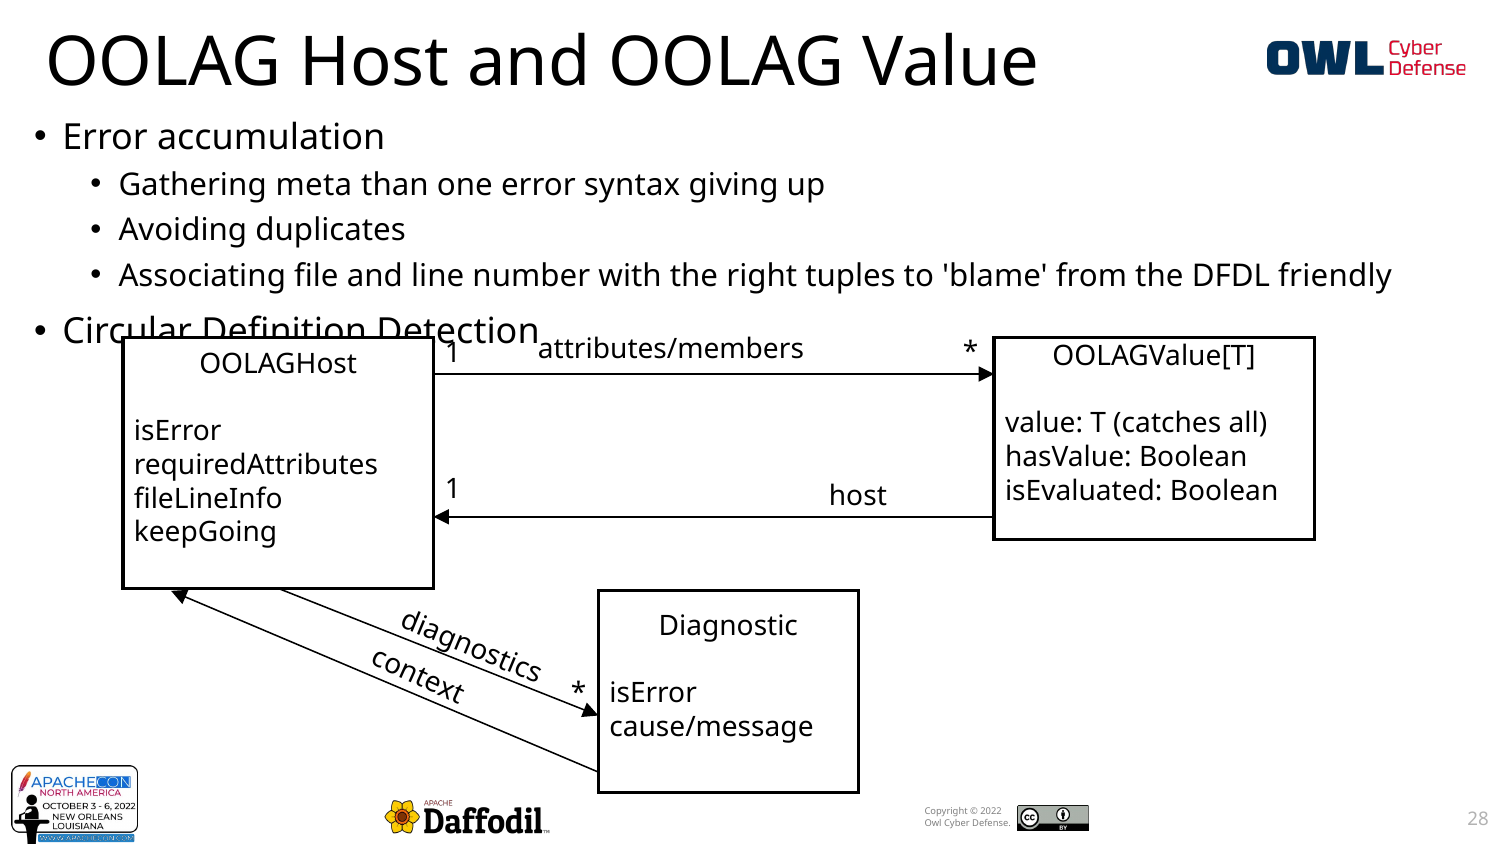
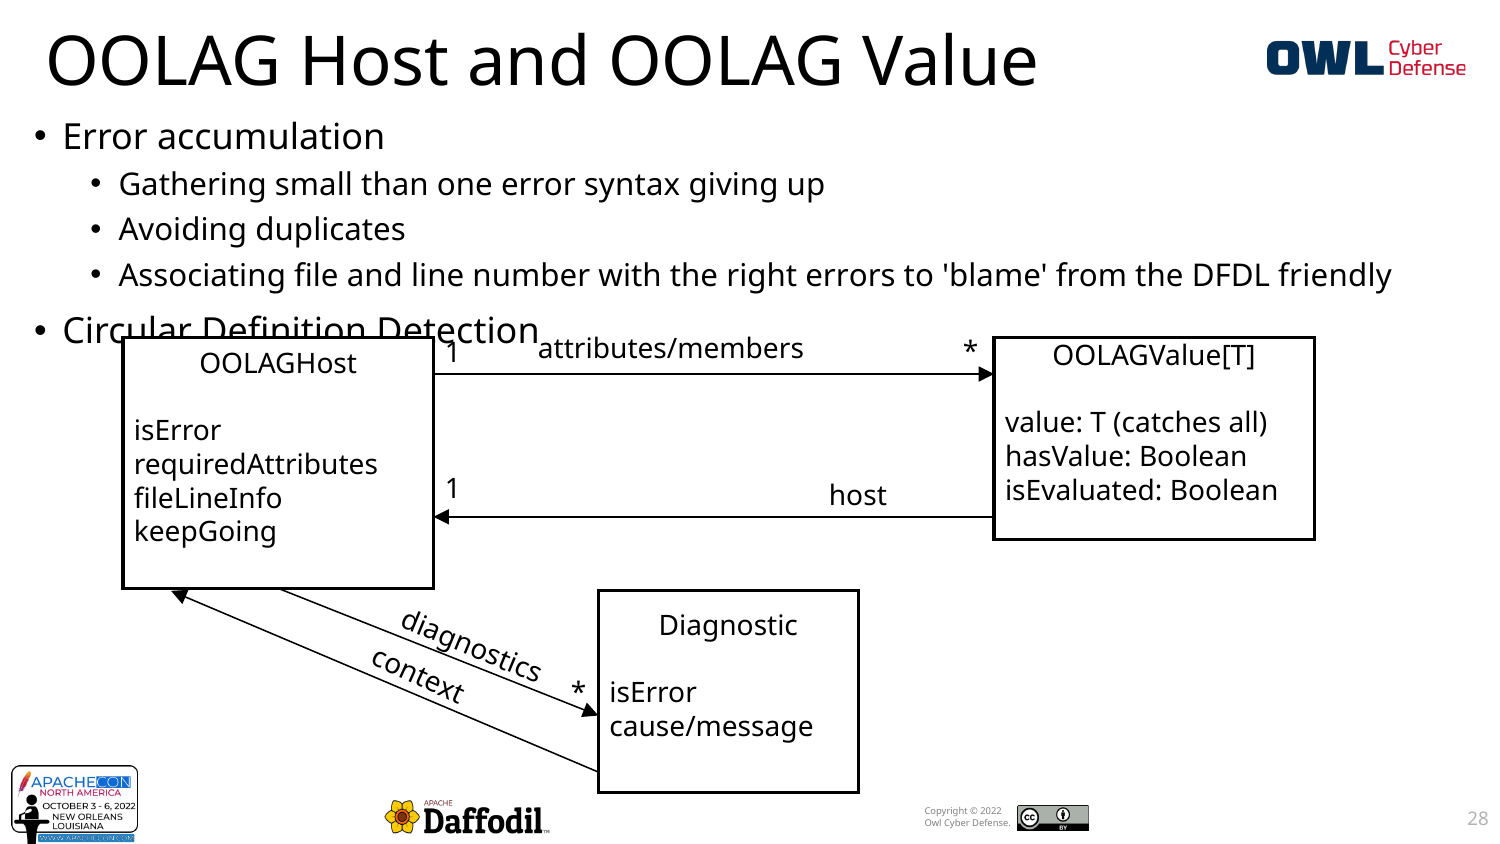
meta: meta -> small
tuples: tuples -> errors
